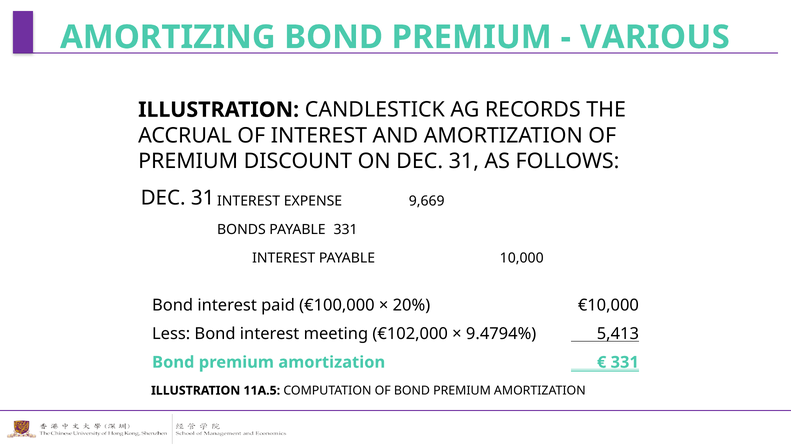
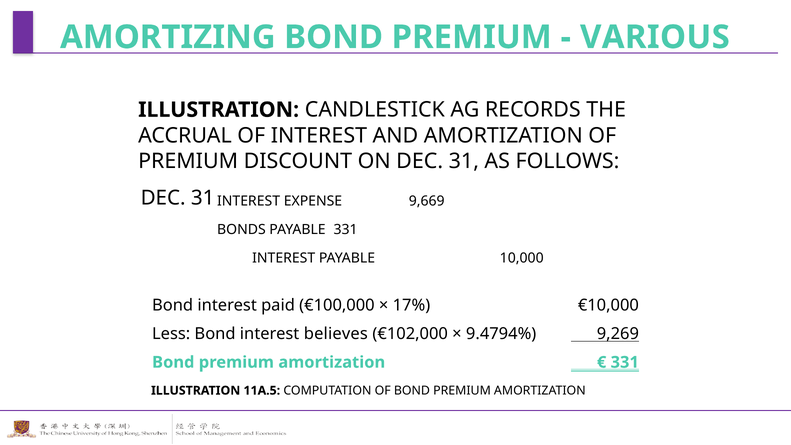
20%: 20% -> 17%
meeting: meeting -> believes
5,413: 5,413 -> 9,269
